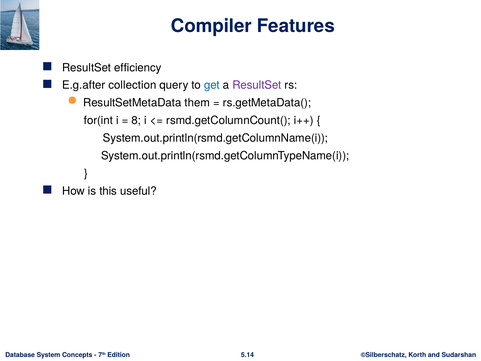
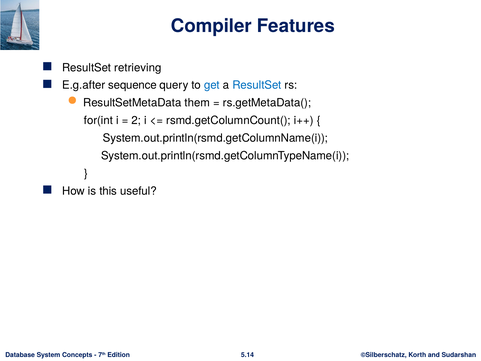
efficiency: efficiency -> retrieving
collection: collection -> sequence
ResultSet at (257, 85) colour: purple -> blue
8: 8 -> 2
